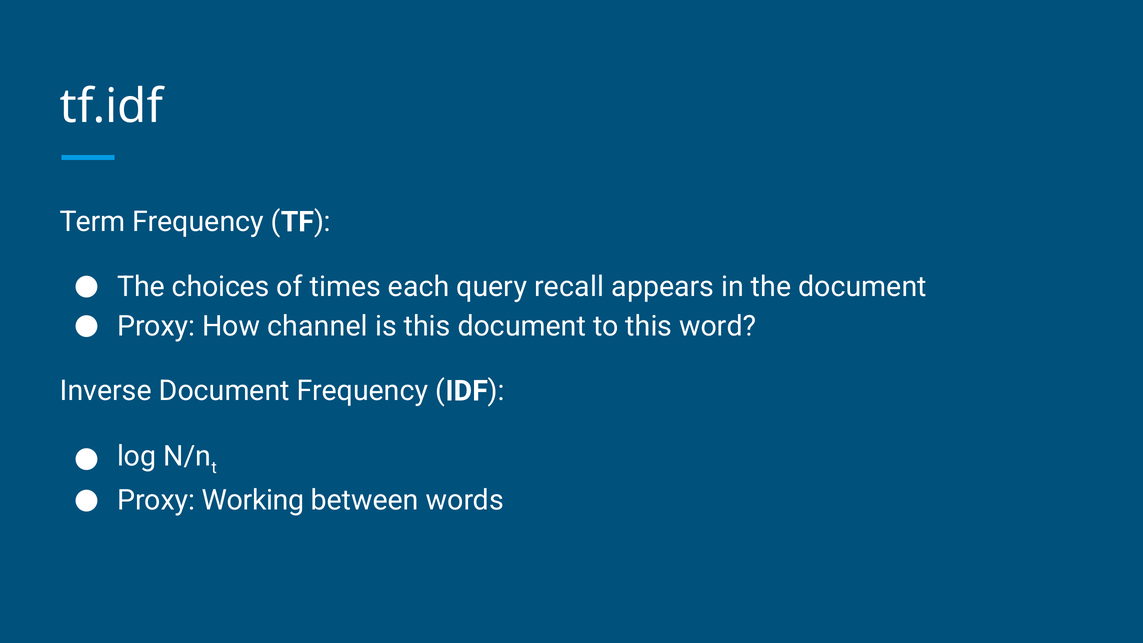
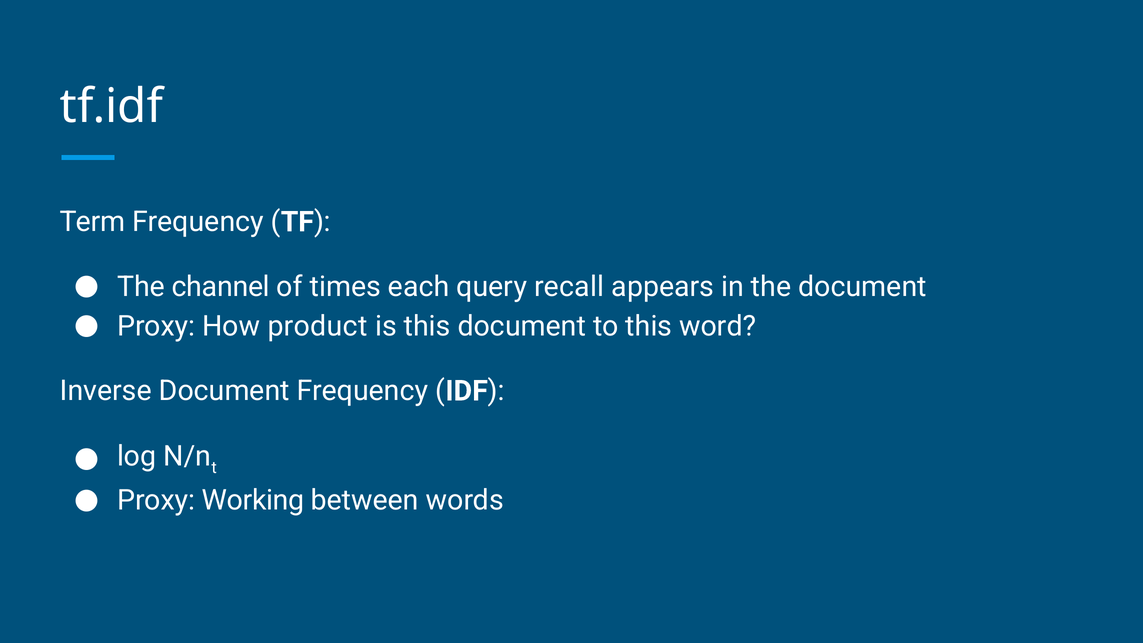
choices: choices -> channel
channel: channel -> product
